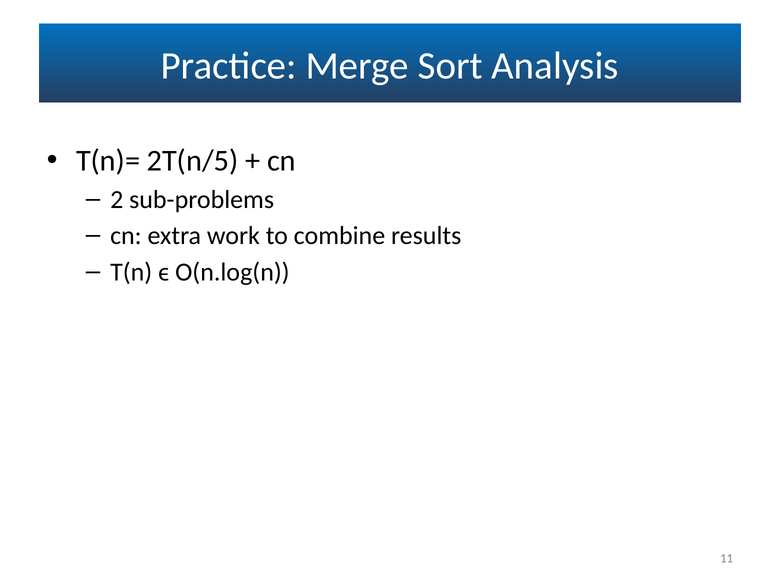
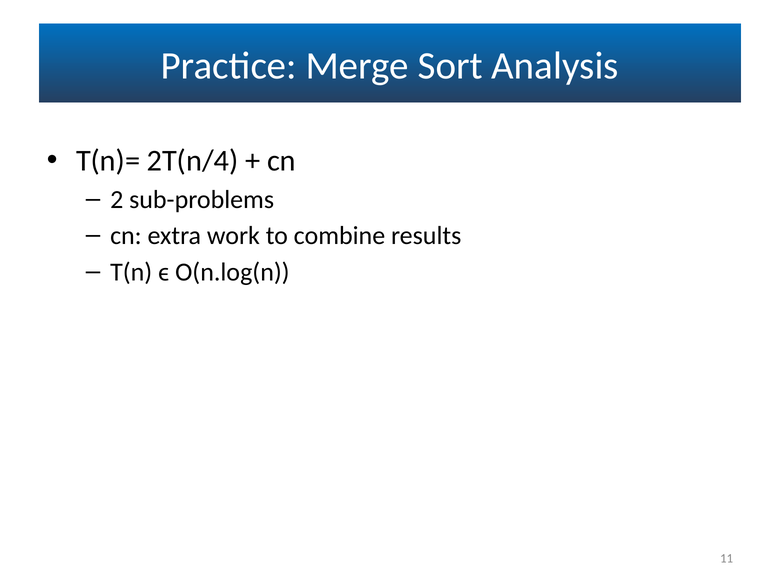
2T(n/5: 2T(n/5 -> 2T(n/4
